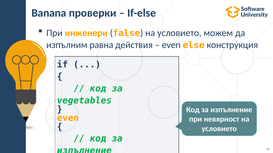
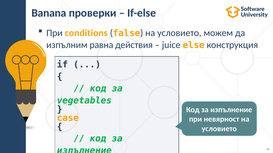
инженери: инженери -> conditions
еven: еven -> juice
even: even -> case
